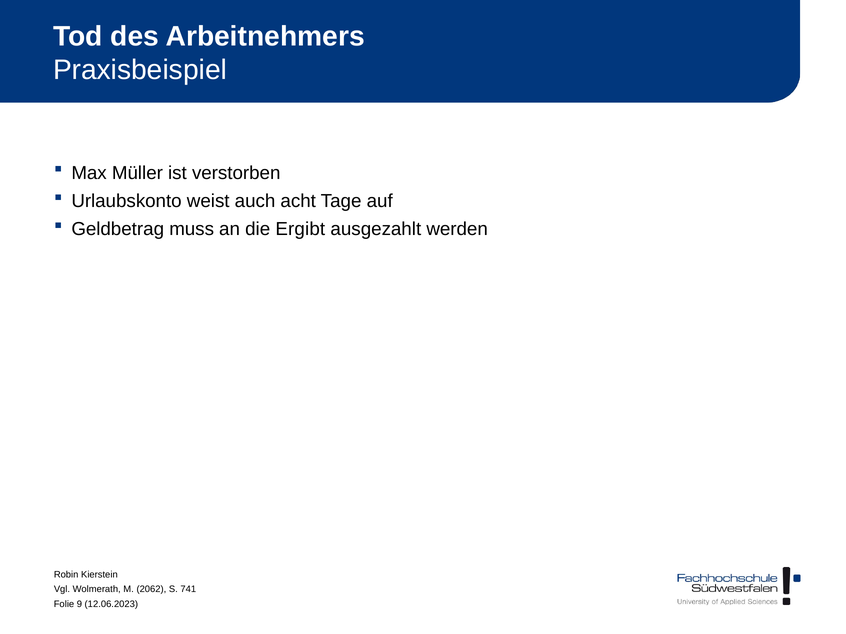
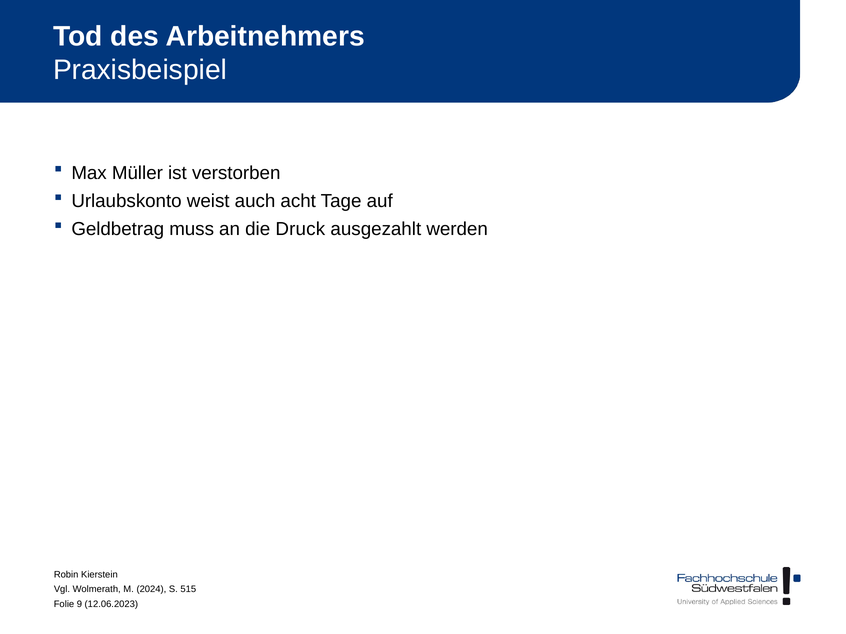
Ergibt: Ergibt -> Druck
2062: 2062 -> 2024
741: 741 -> 515
